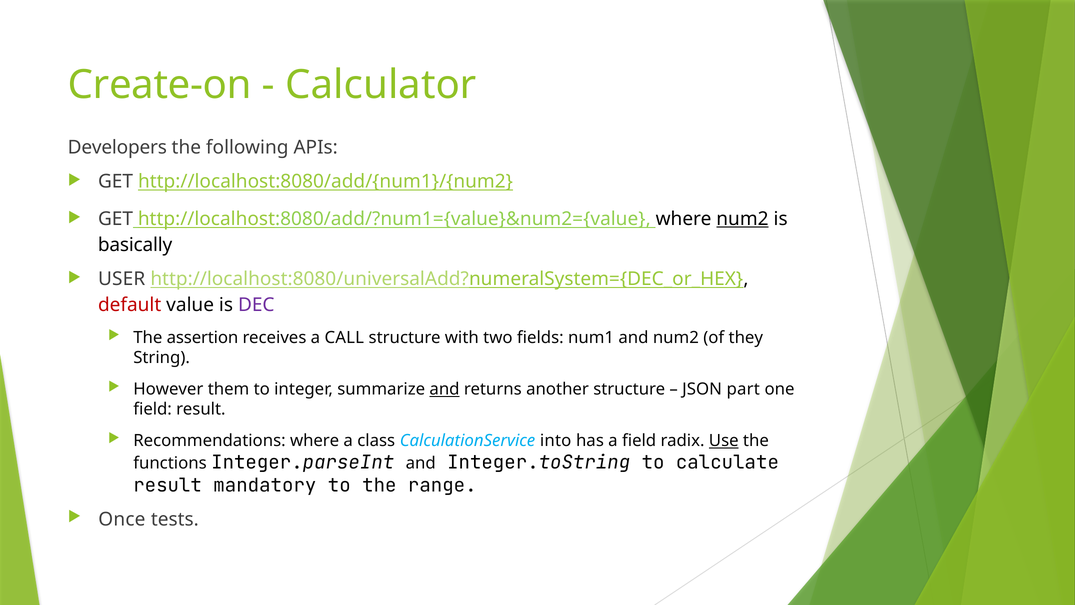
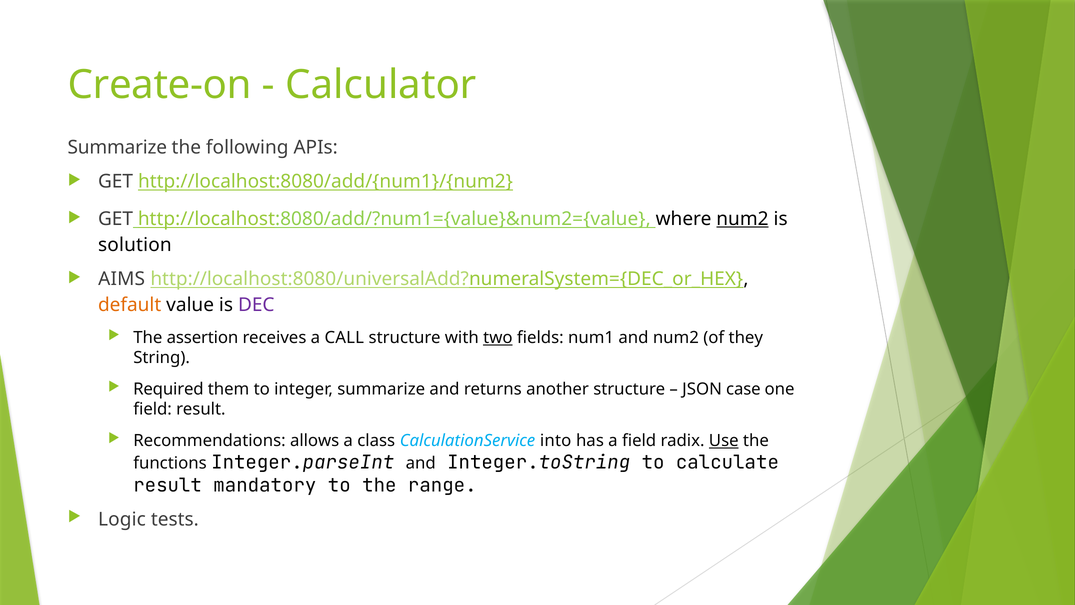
Developers at (117, 147): Developers -> Summarize
basically: basically -> solution
USER: USER -> AIMS
default colour: red -> orange
two underline: none -> present
However: However -> Required
and at (445, 389) underline: present -> none
part: part -> case
Recommendations where: where -> allows
Once: Once -> Logic
